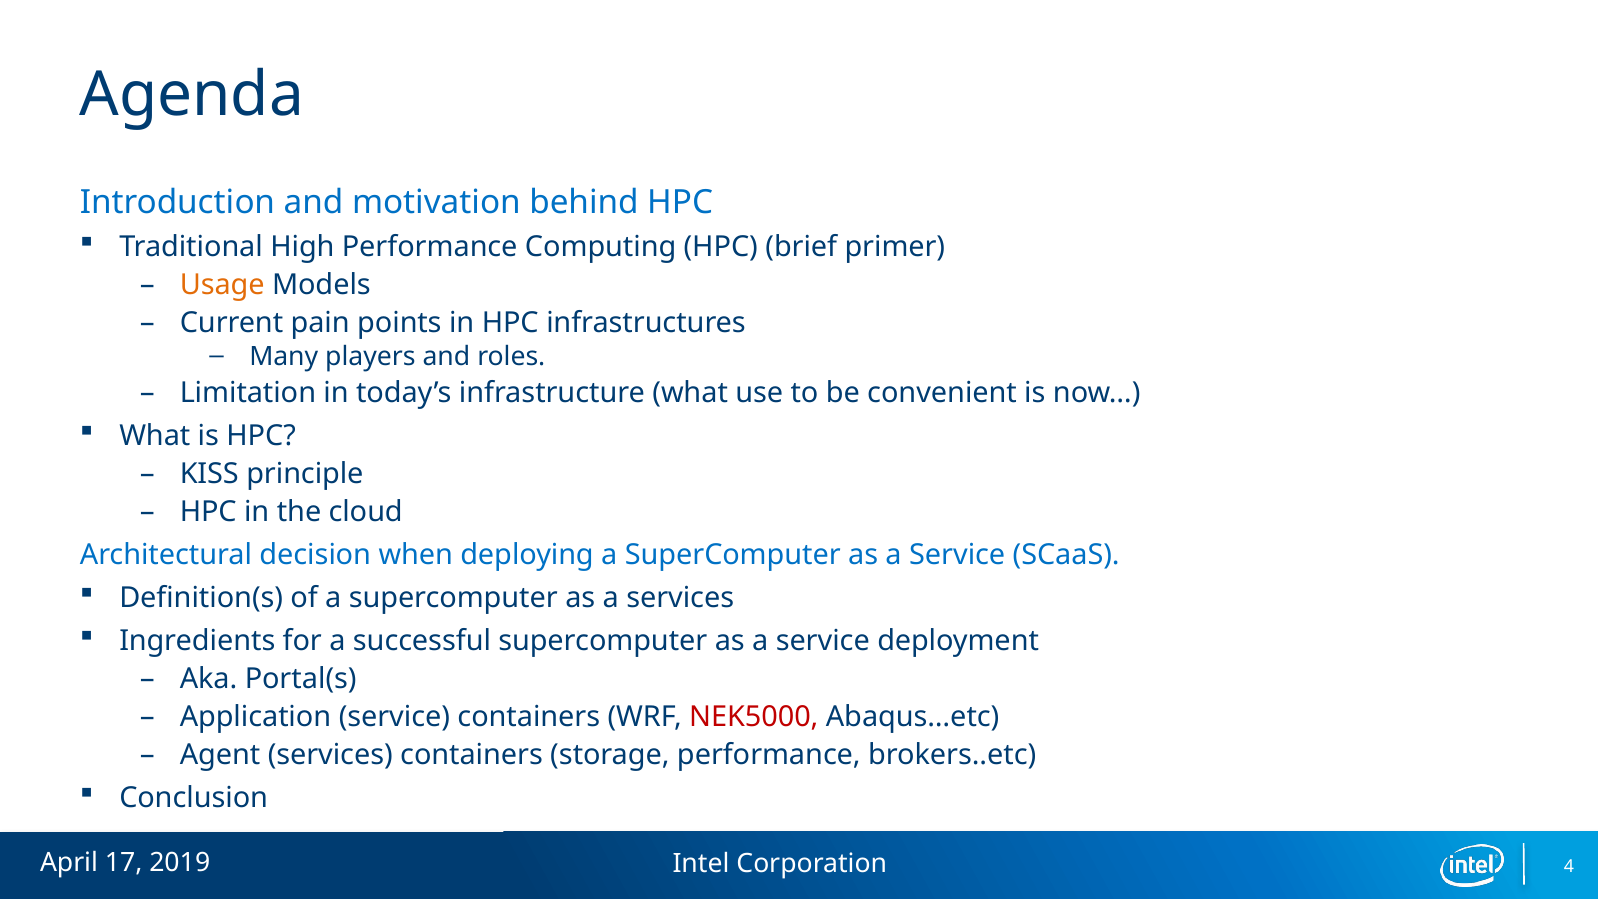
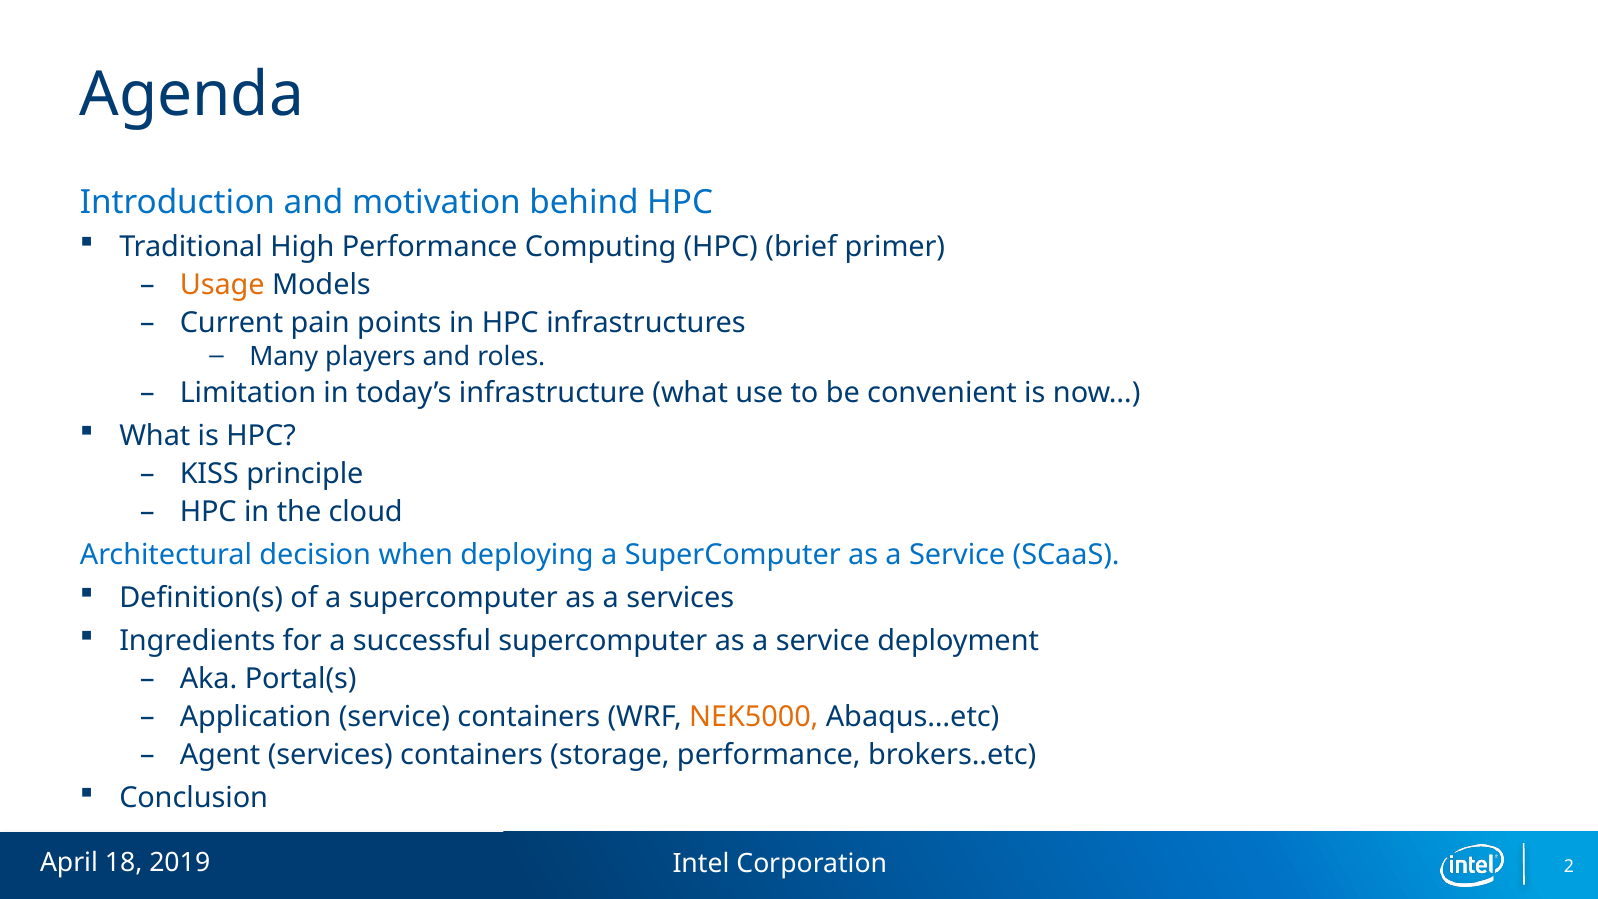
NEK5000 colour: red -> orange
17: 17 -> 18
4: 4 -> 2
